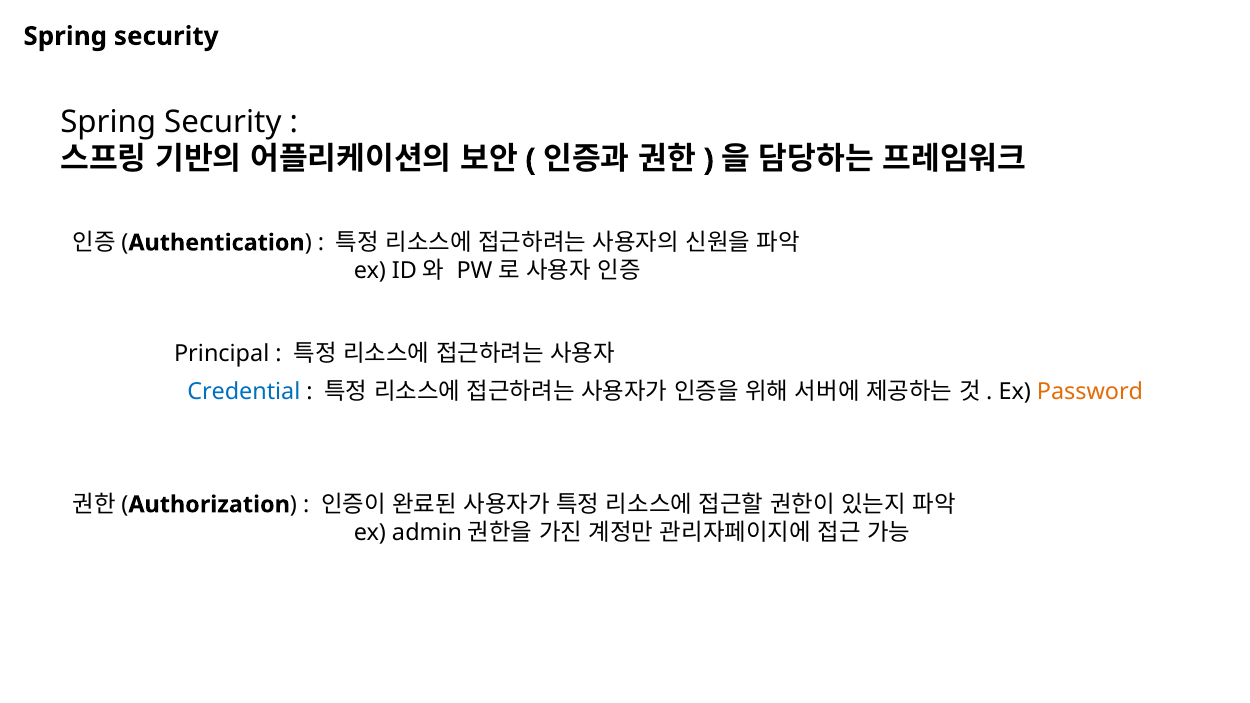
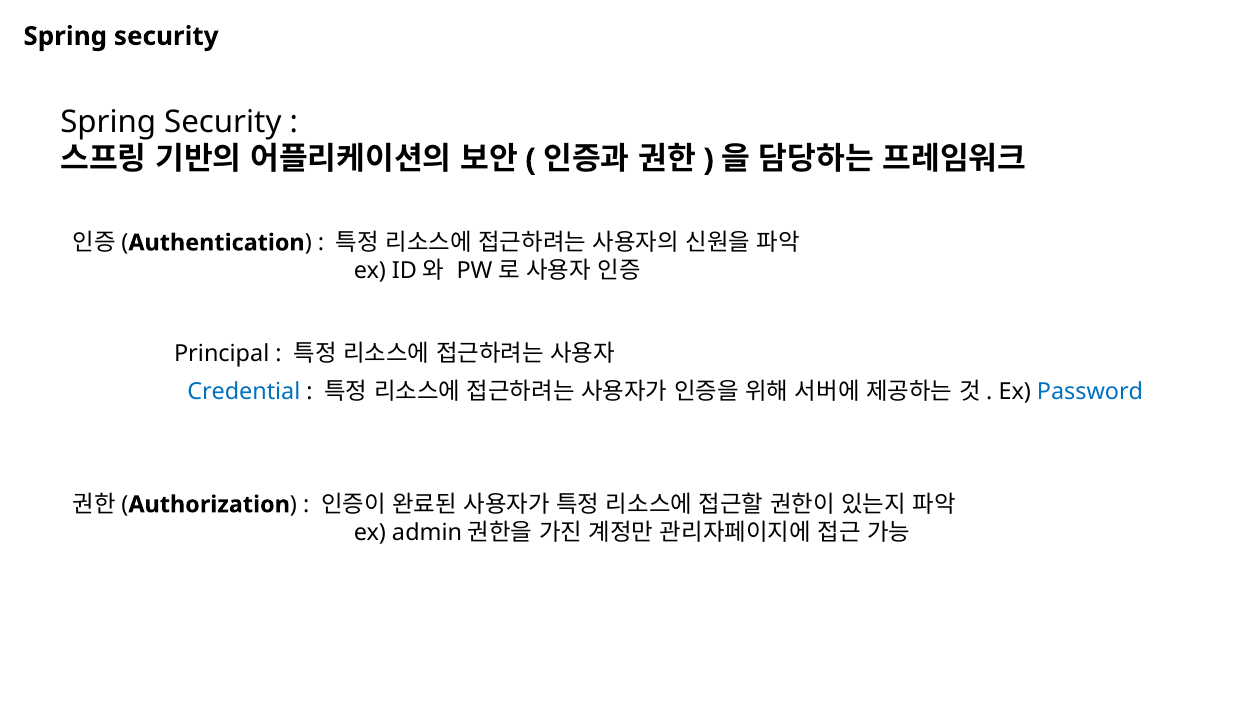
Password colour: orange -> blue
